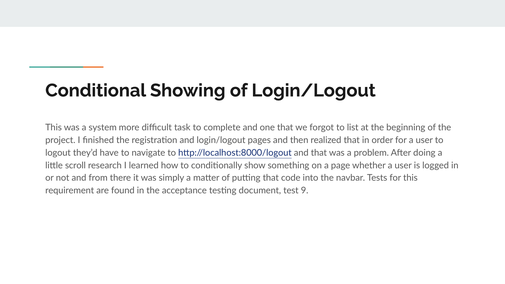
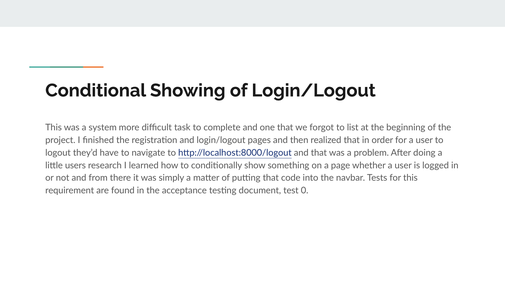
scroll: scroll -> users
9: 9 -> 0
